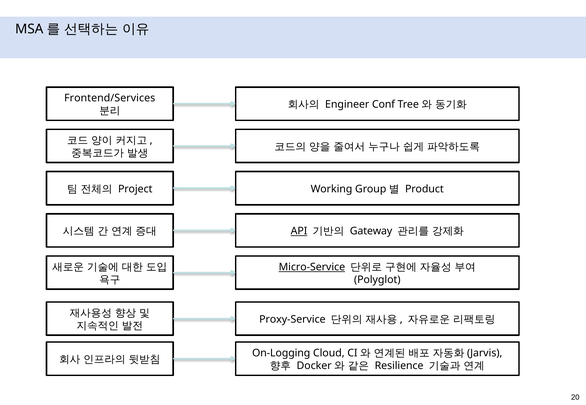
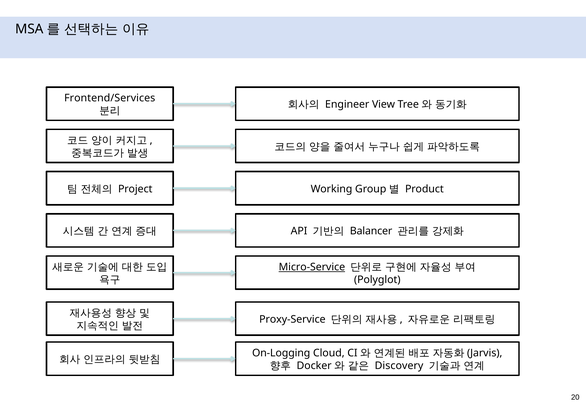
Conf: Conf -> View
API underline: present -> none
Gateway: Gateway -> Balancer
Resilience: Resilience -> Discovery
